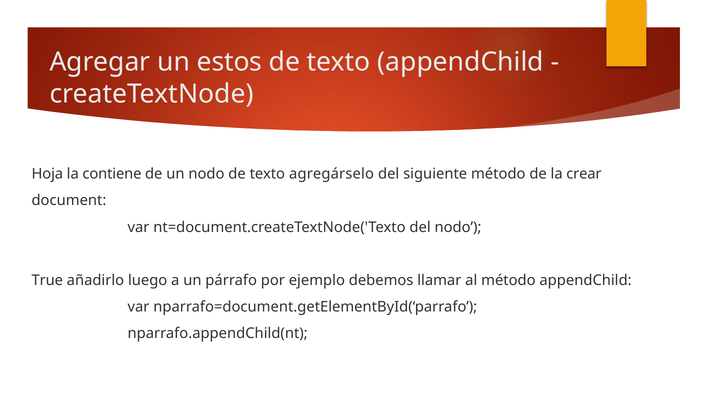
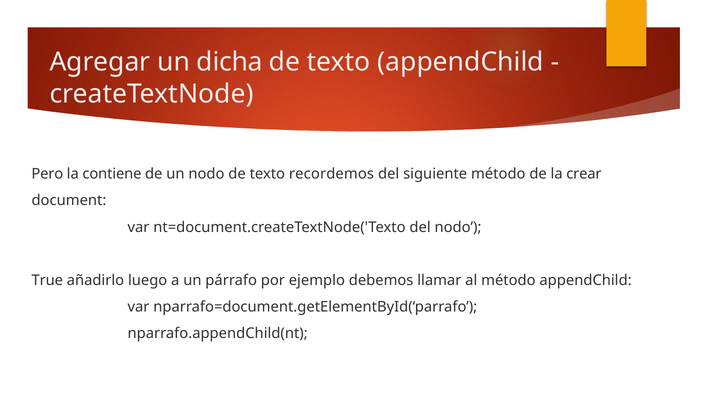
estos: estos -> dicha
Hoja: Hoja -> Pero
agregárselo: agregárselo -> recordemos
